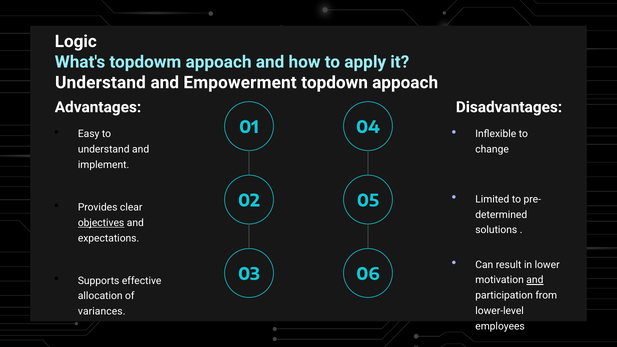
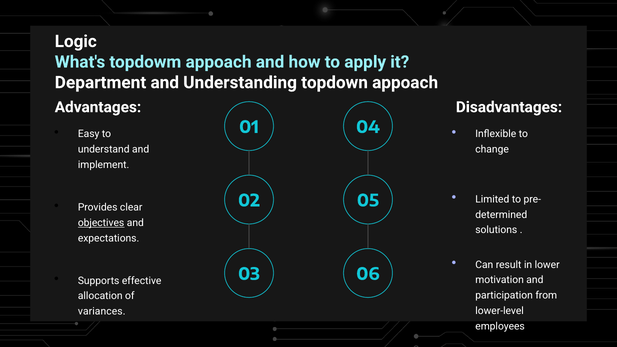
Understand at (100, 83): Understand -> Department
Empowerment: Empowerment -> Understanding
and at (535, 280) underline: present -> none
